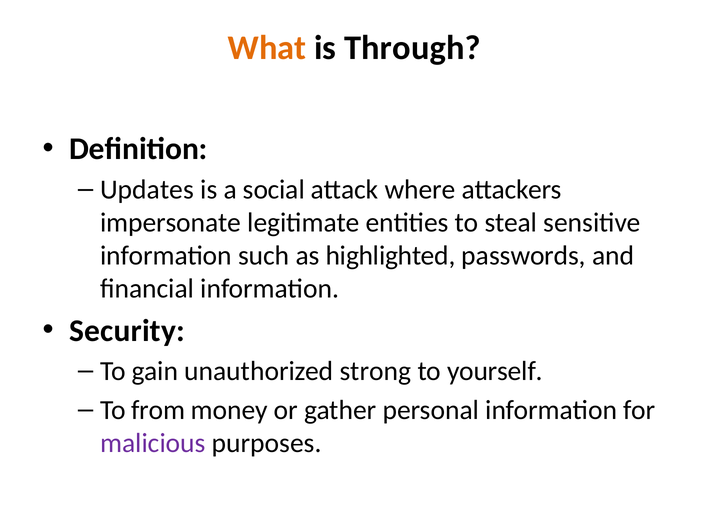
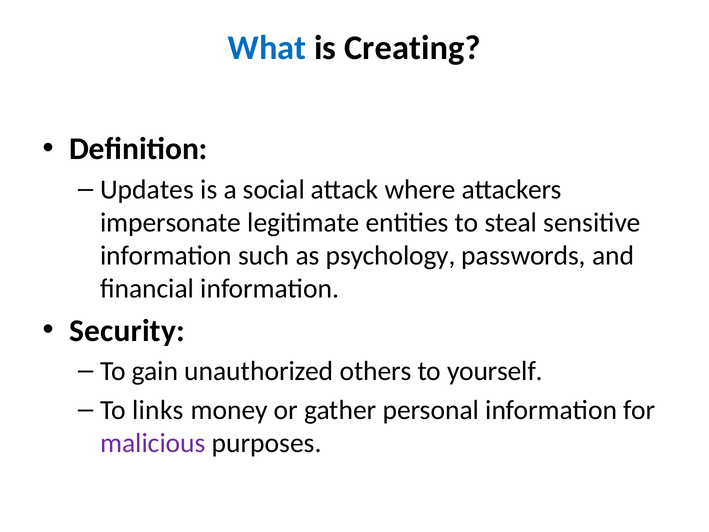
What colour: orange -> blue
Through: Through -> Creating
highlighted: highlighted -> psychology
strong: strong -> others
from: from -> links
